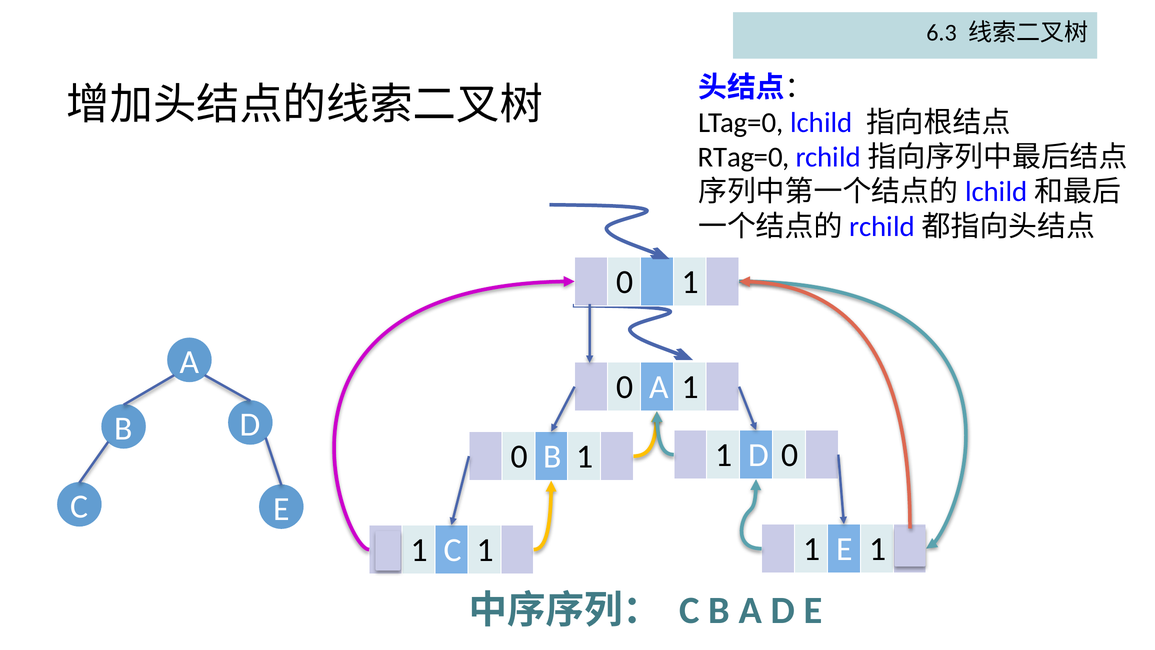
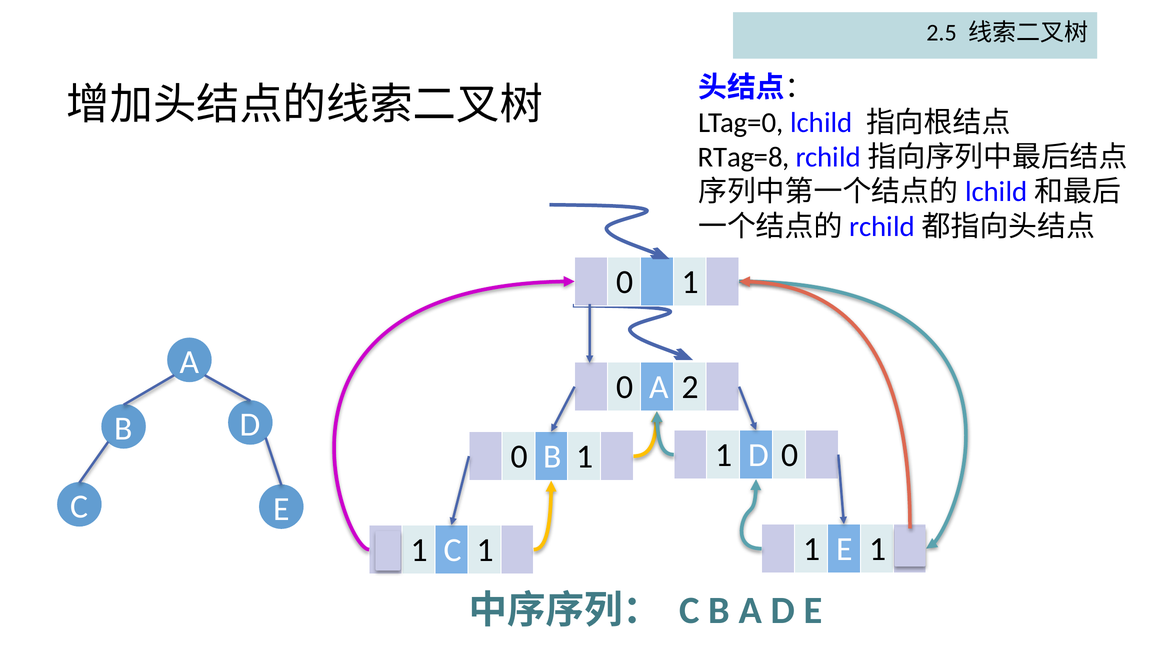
6.3: 6.3 -> 2.5
RTag=0: RTag=0 -> RTag=8
A 1: 1 -> 2
